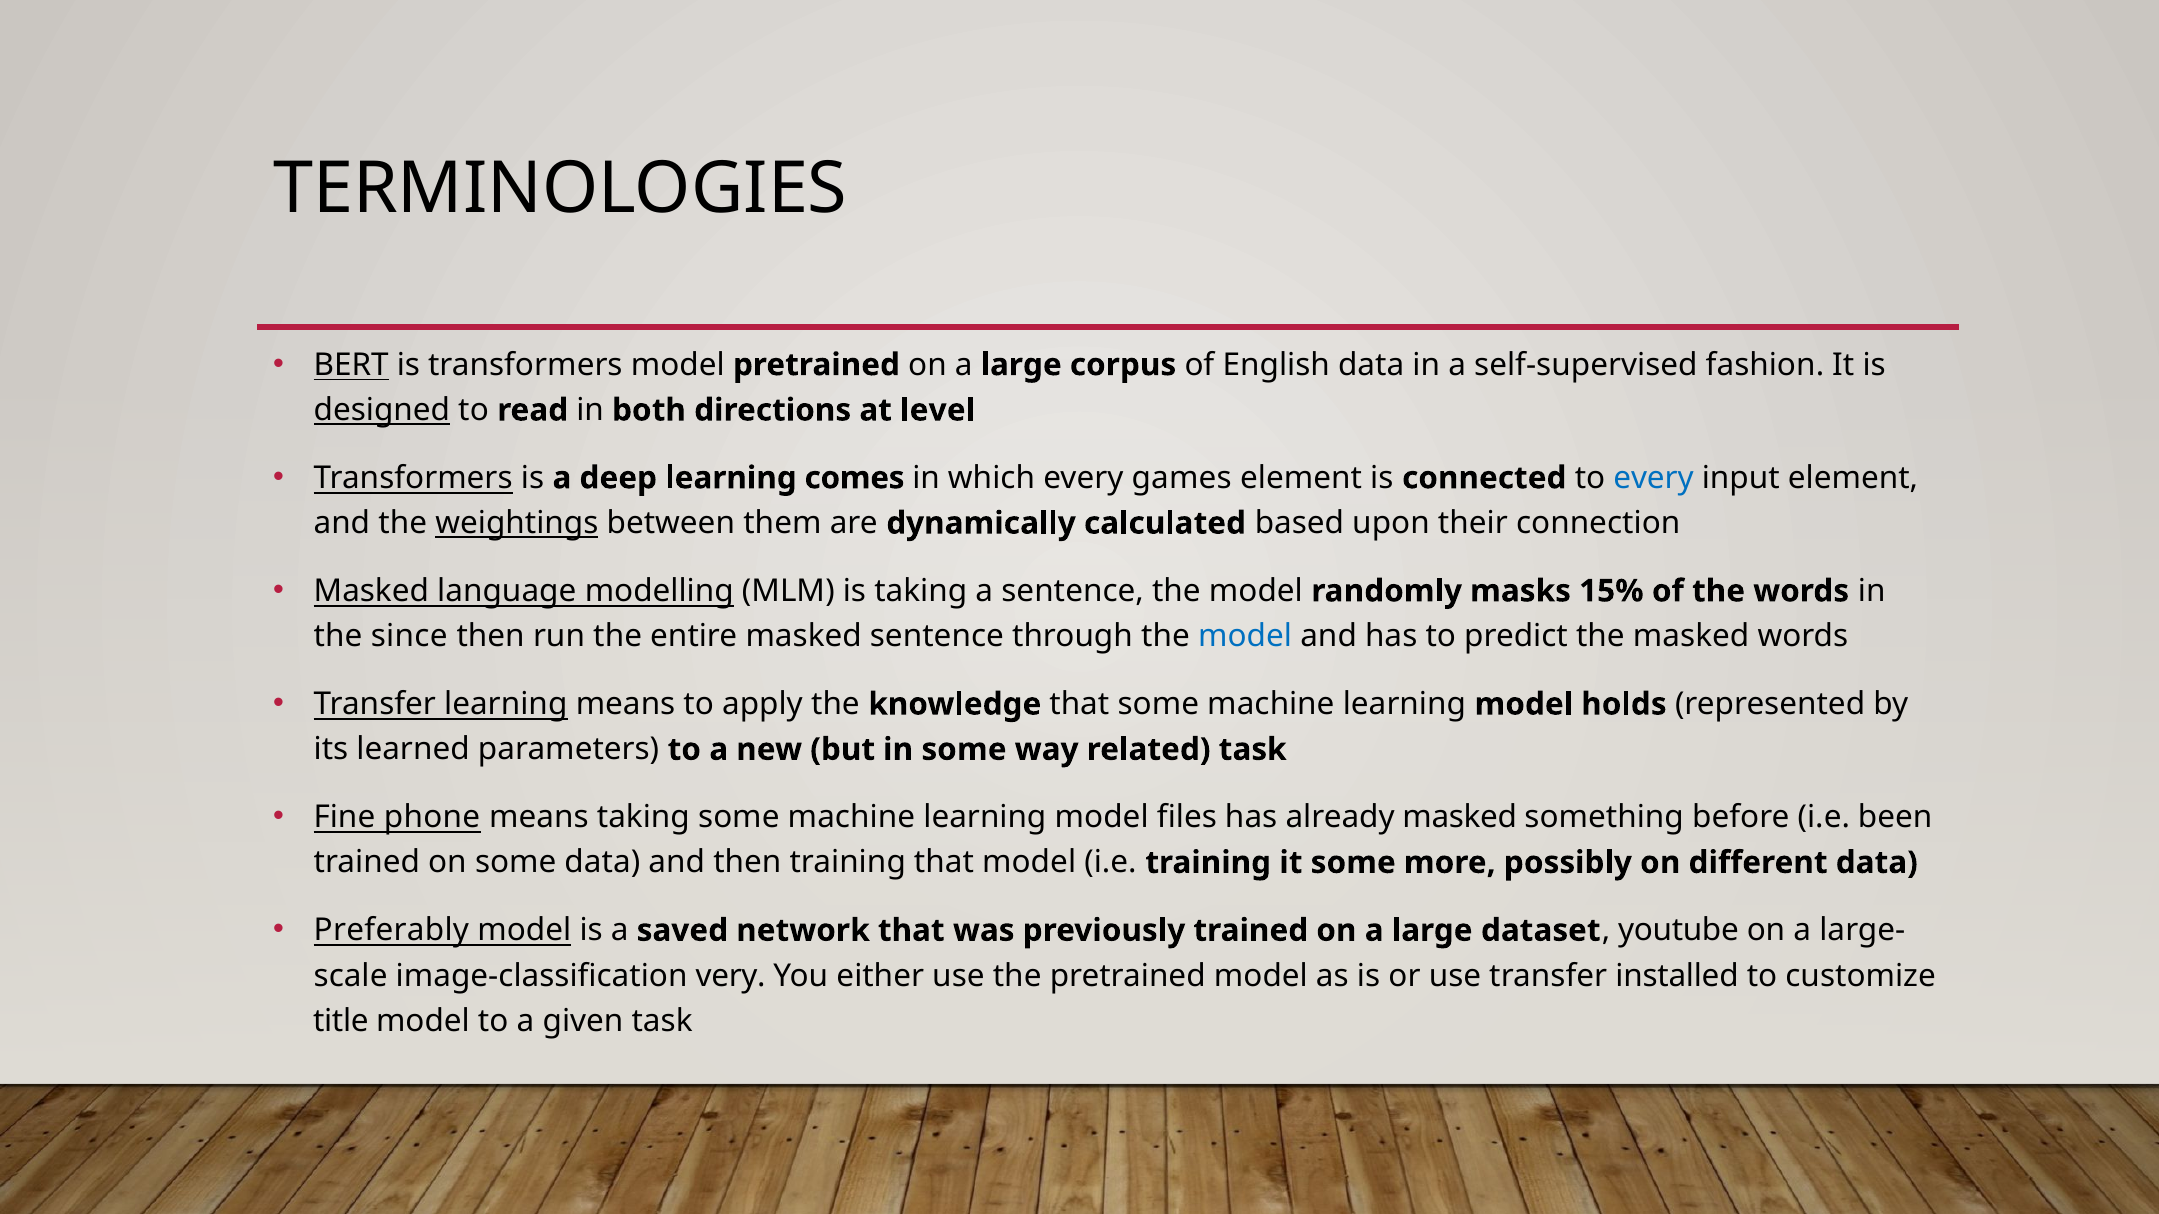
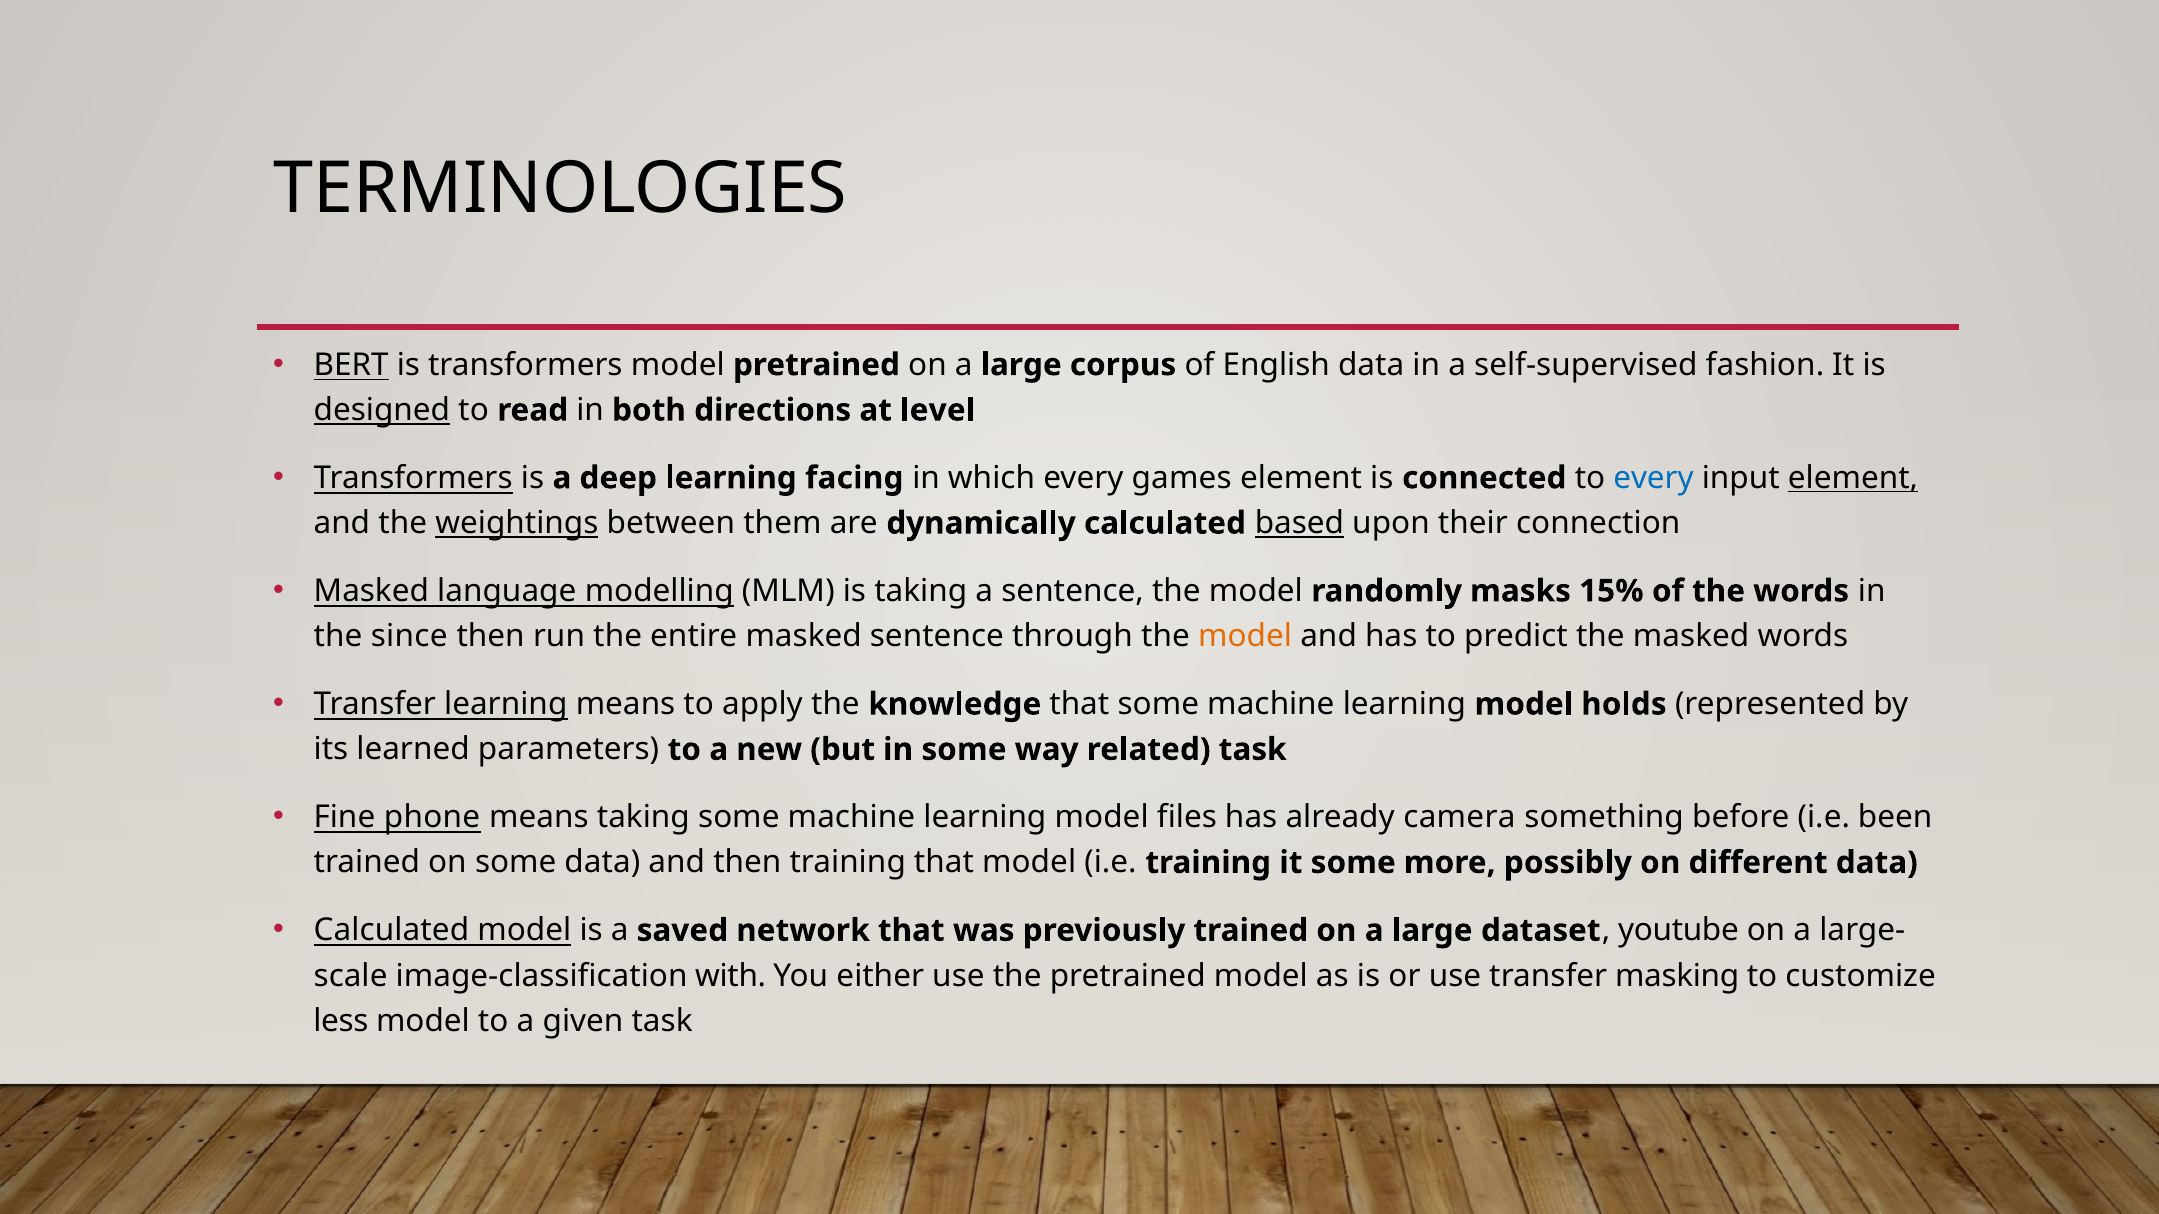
comes: comes -> facing
element at (1853, 478) underline: none -> present
based underline: none -> present
model at (1245, 637) colour: blue -> orange
already masked: masked -> camera
Preferably at (391, 931): Preferably -> Calculated
very: very -> with
installed: installed -> masking
title: title -> less
